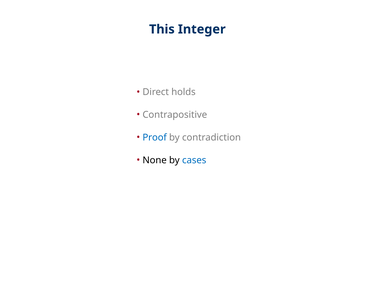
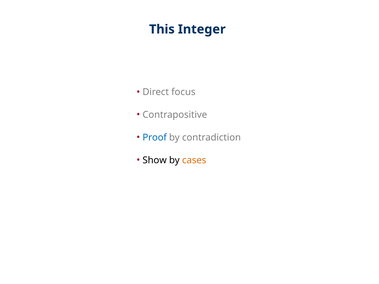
holds: holds -> focus
None: None -> Show
cases colour: blue -> orange
